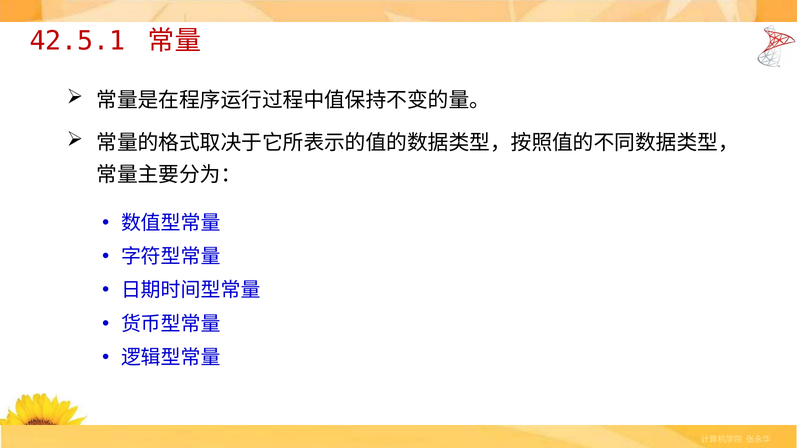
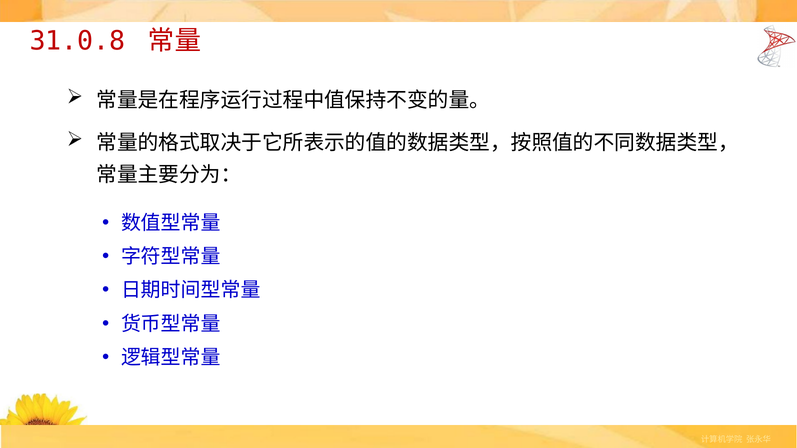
42.5.1: 42.5.1 -> 31.0.8
